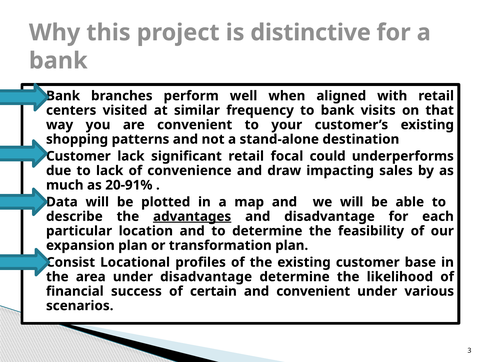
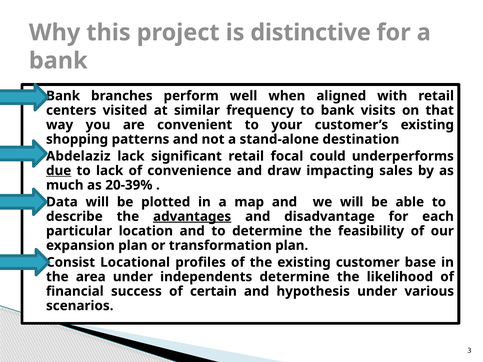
Customer at (78, 156): Customer -> Abdelaziz
due underline: none -> present
20-91%: 20-91% -> 20-39%
under disadvantage: disadvantage -> independents
and convenient: convenient -> hypothesis
